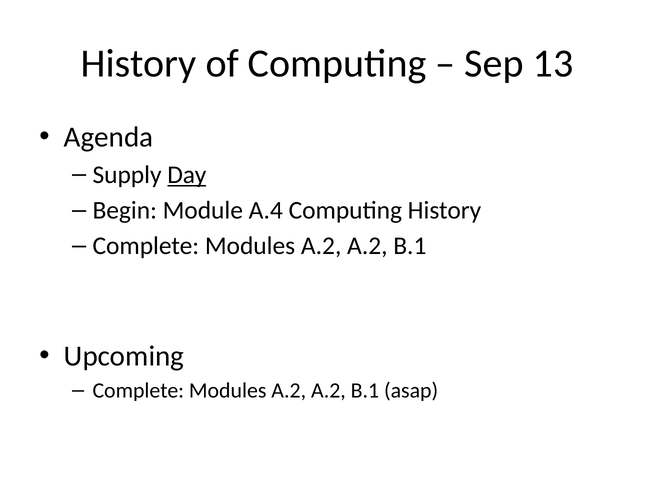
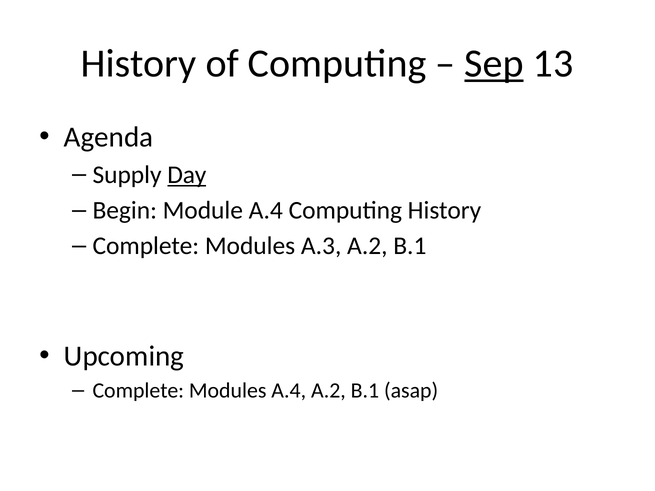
Sep underline: none -> present
A.2 at (321, 246): A.2 -> A.3
A.2 at (289, 391): A.2 -> A.4
